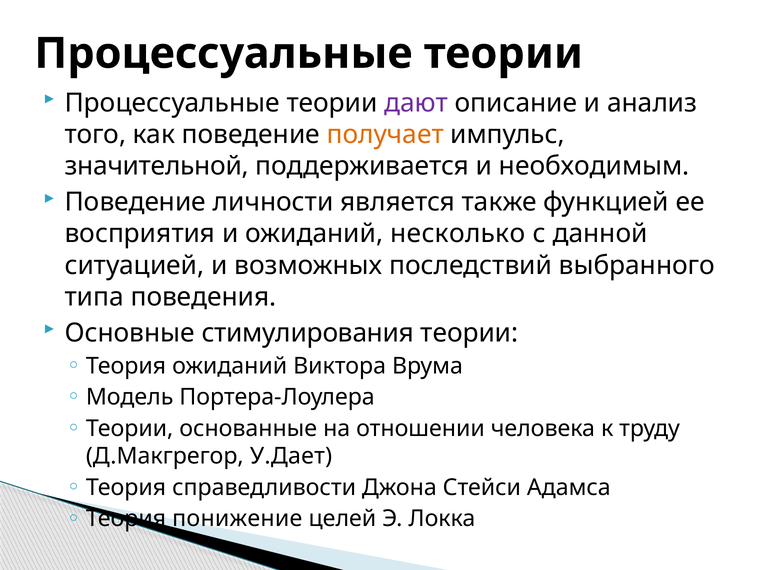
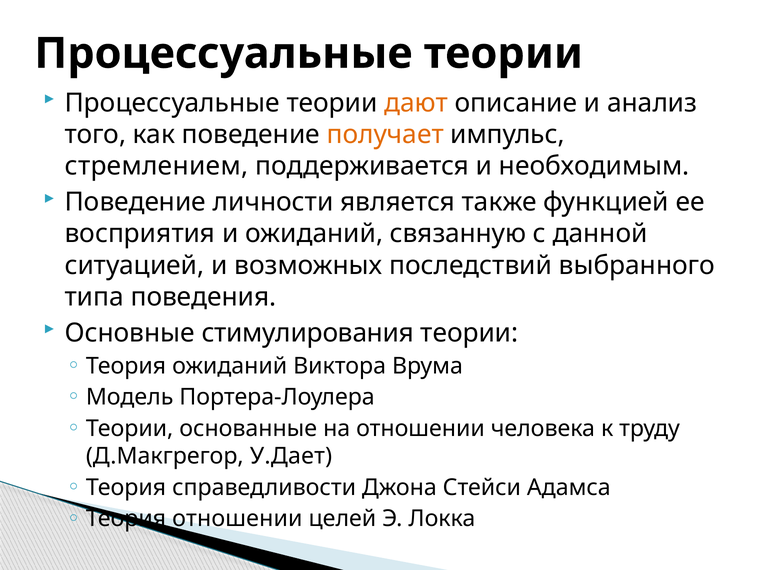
дают colour: purple -> orange
значительной: значительной -> стремлением
несколько: несколько -> связанную
Теория понижение: понижение -> отношении
